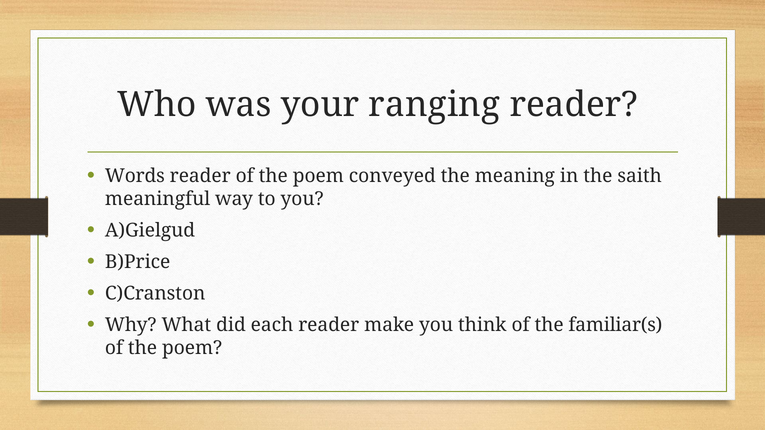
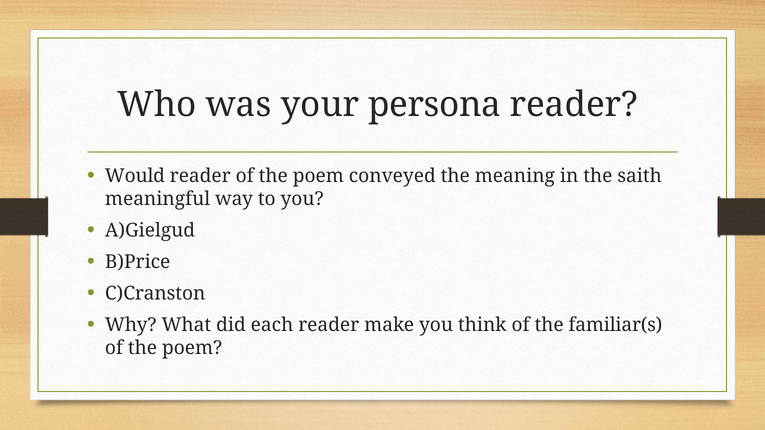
ranging: ranging -> persona
Words: Words -> Would
